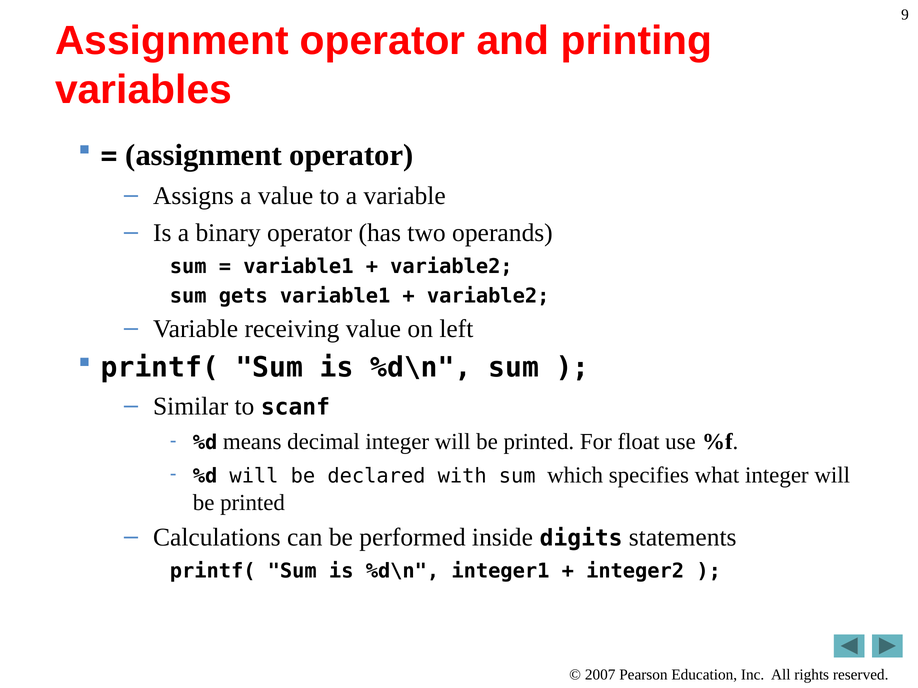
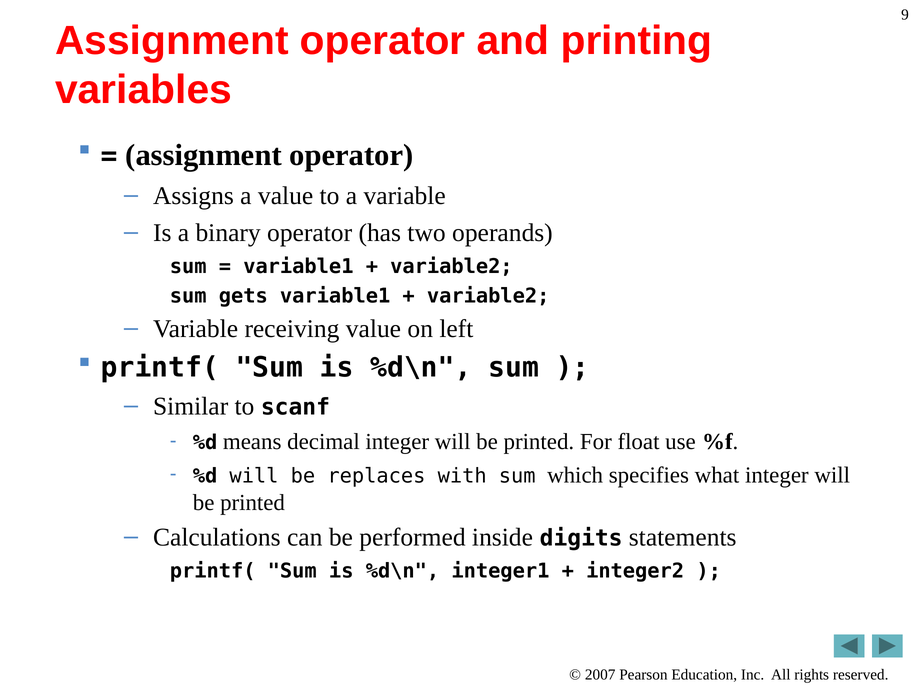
declared: declared -> replaces
